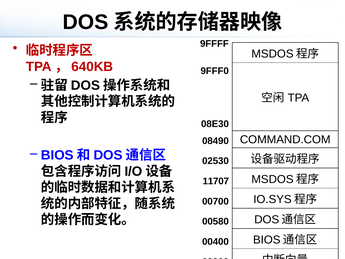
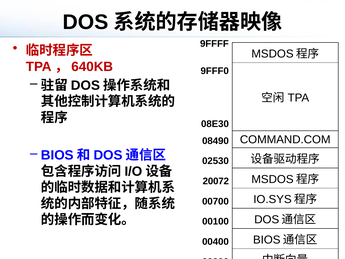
11707: 11707 -> 20072
00580: 00580 -> 00100
